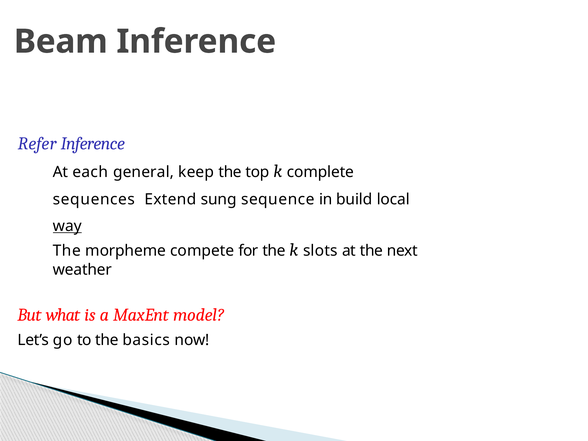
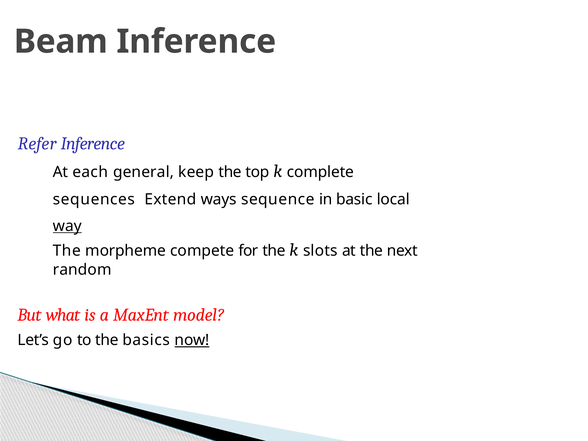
sung: sung -> ways
build: build -> basic
weather: weather -> random
now underline: none -> present
